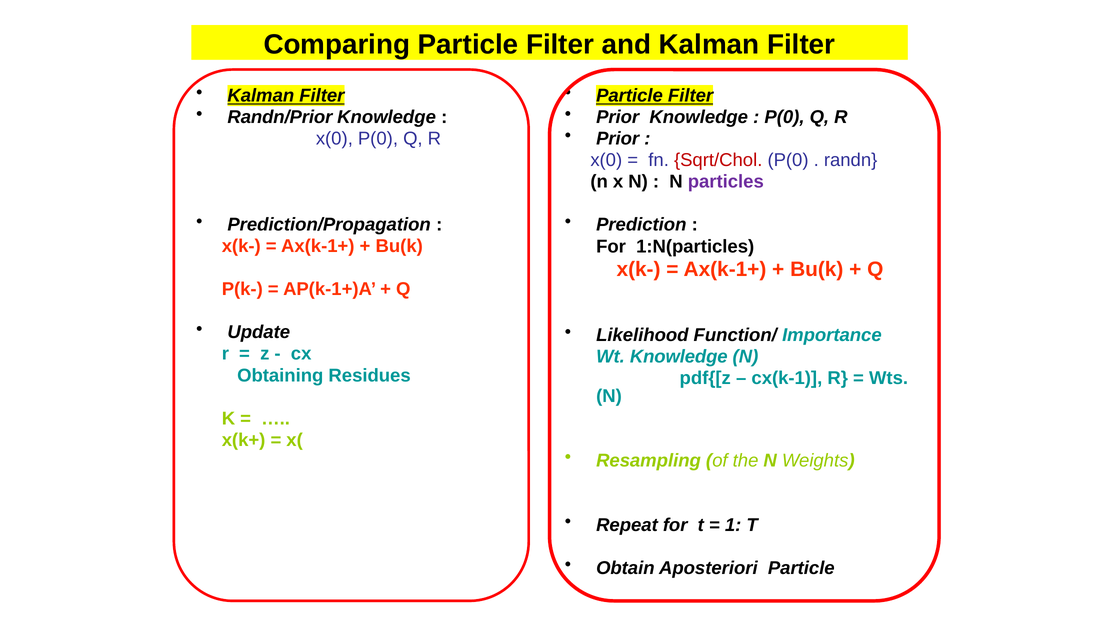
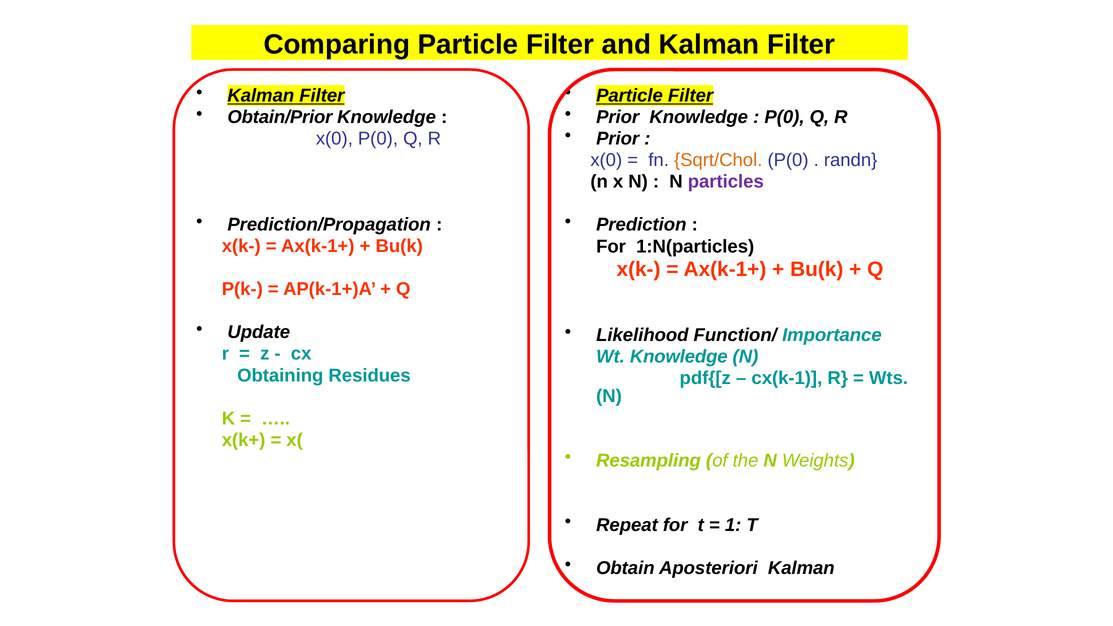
Randn/Prior: Randn/Prior -> Obtain/Prior
Sqrt/Chol colour: red -> orange
Aposteriori Particle: Particle -> Kalman
